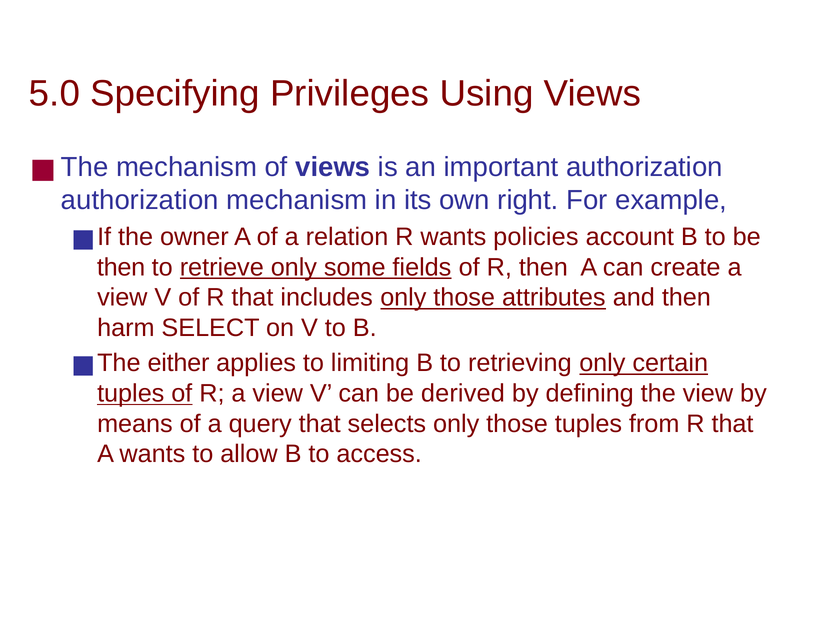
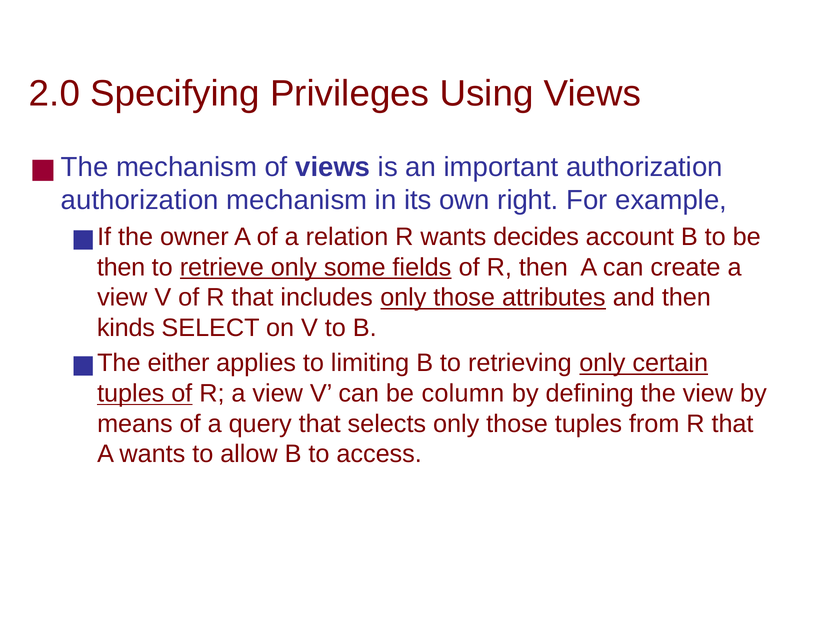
5.0: 5.0 -> 2.0
policies: policies -> decides
harm: harm -> kinds
derived: derived -> column
